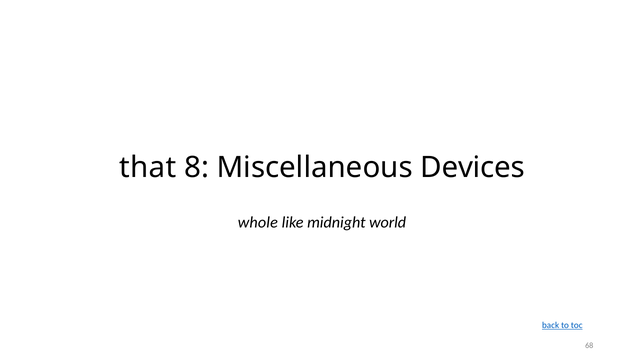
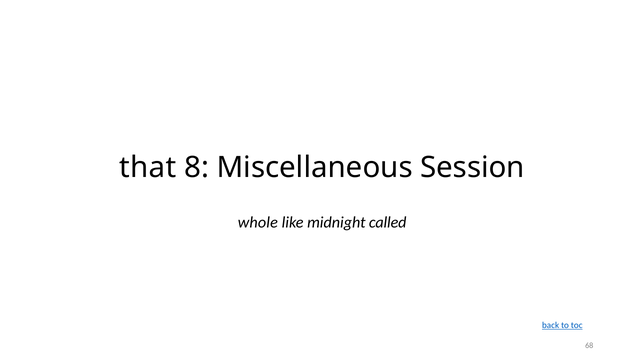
Devices: Devices -> Session
world: world -> called
